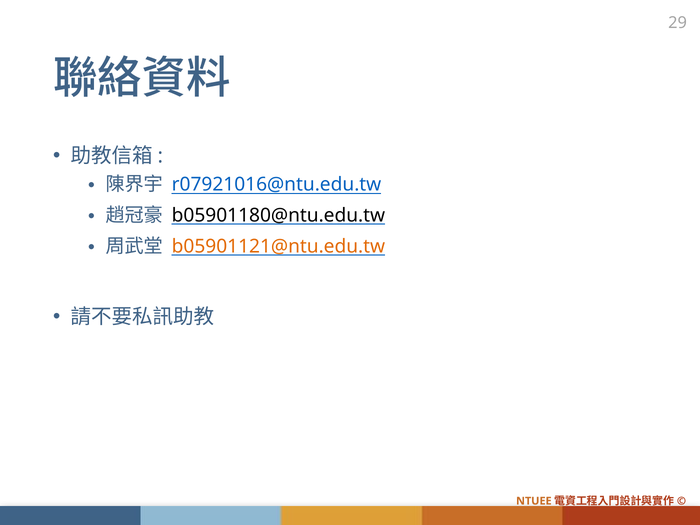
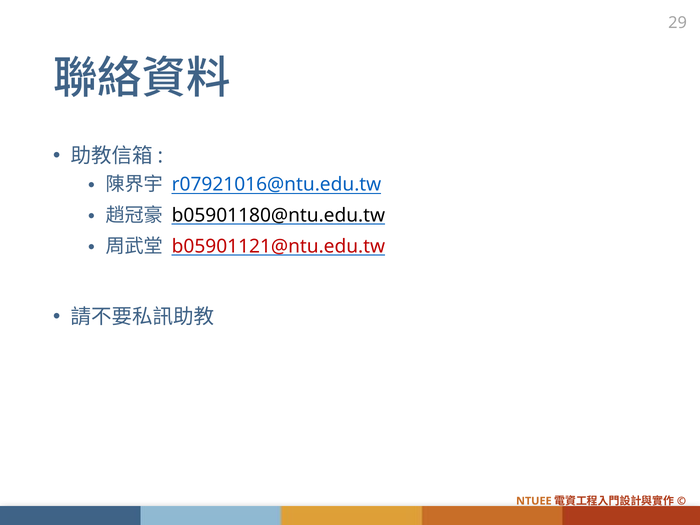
b05901121@ntu.edu.tw colour: orange -> red
